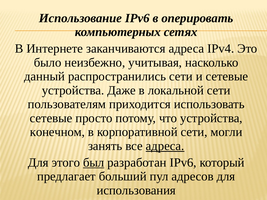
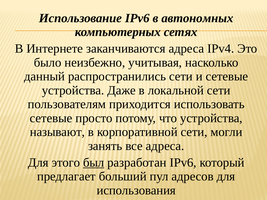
оперировать: оперировать -> автономных
конечном: конечном -> называют
адреса at (165, 146) underline: present -> none
